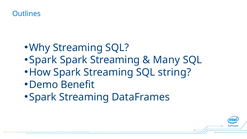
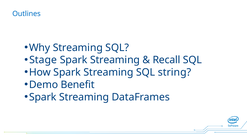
Spark at (43, 60): Spark -> Stage
Many: Many -> Recall
